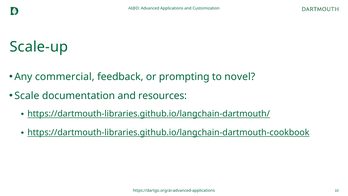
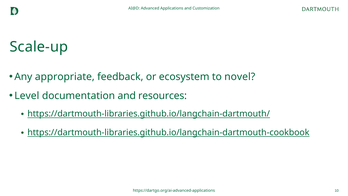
commercial: commercial -> appropriate
prompting: prompting -> ecosystem
Scale: Scale -> Level
